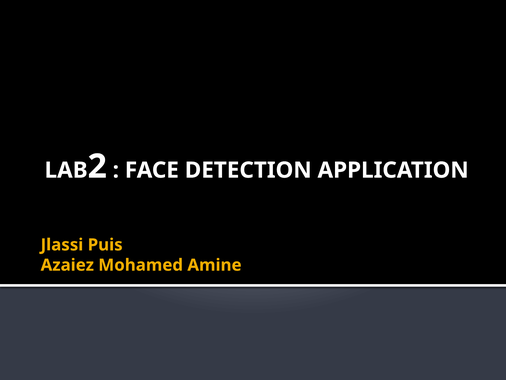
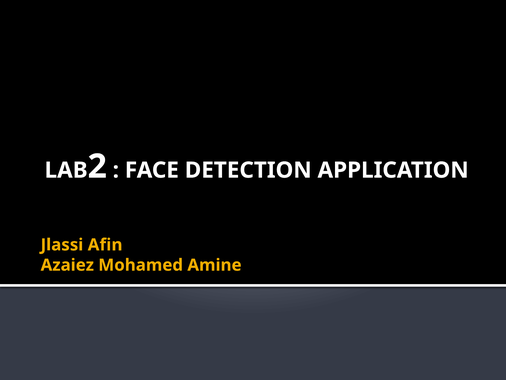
Puis: Puis -> Afin
